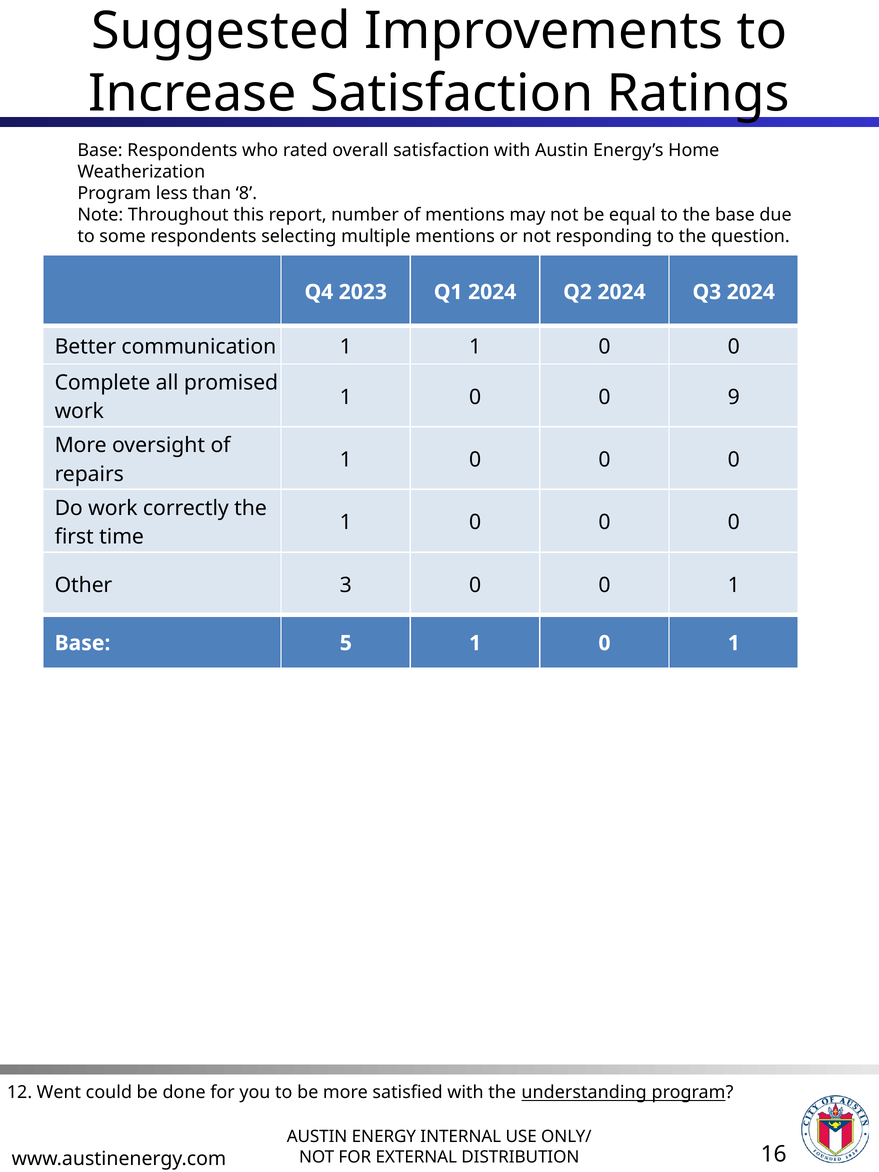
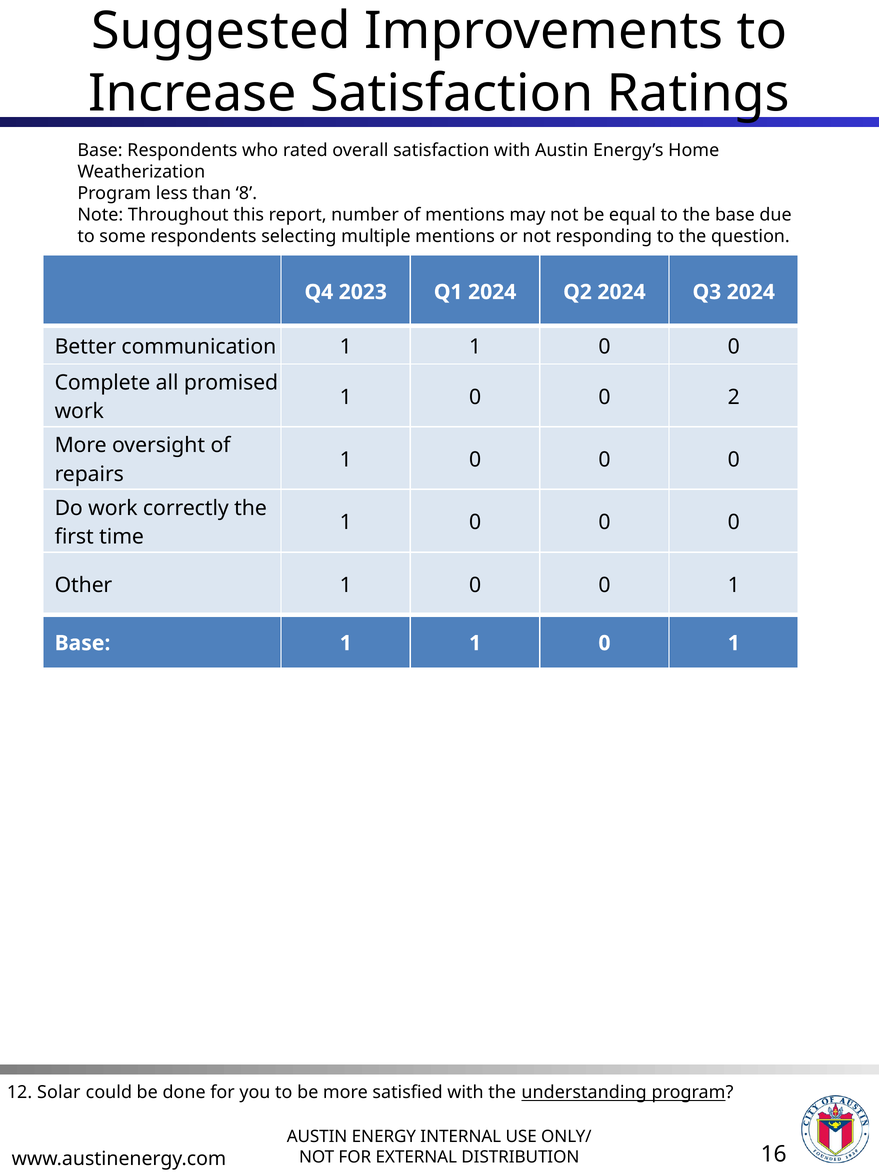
9: 9 -> 2
Other 3: 3 -> 1
Base 5: 5 -> 1
Went: Went -> Solar
